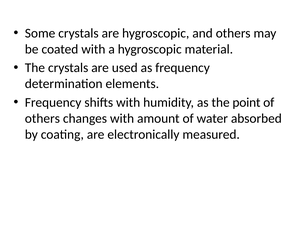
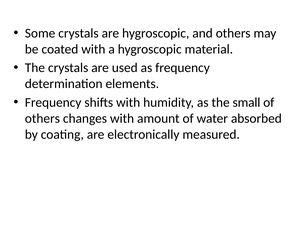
point: point -> small
